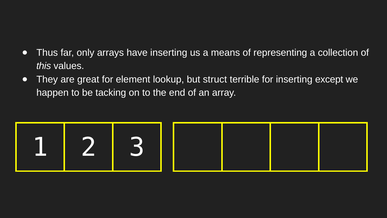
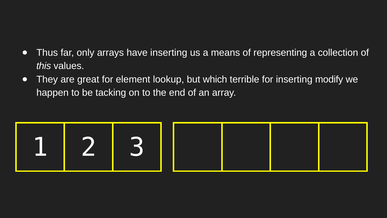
struct: struct -> which
except: except -> modify
